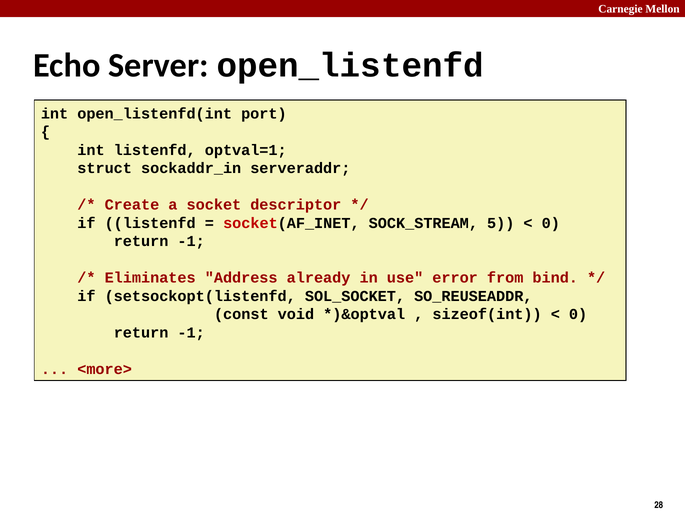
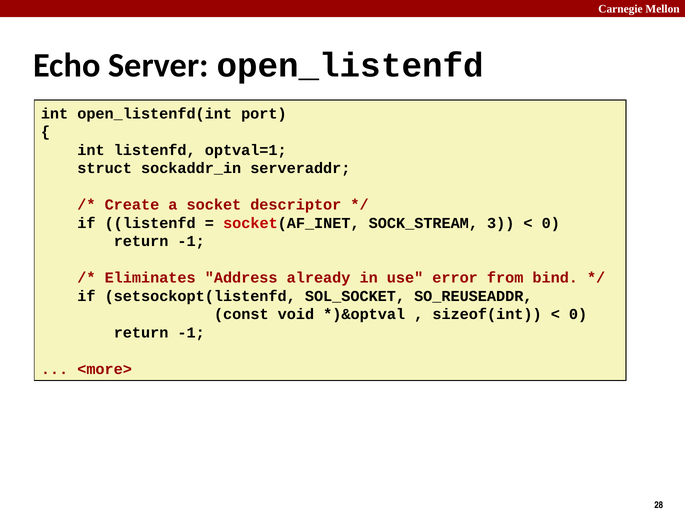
5: 5 -> 3
